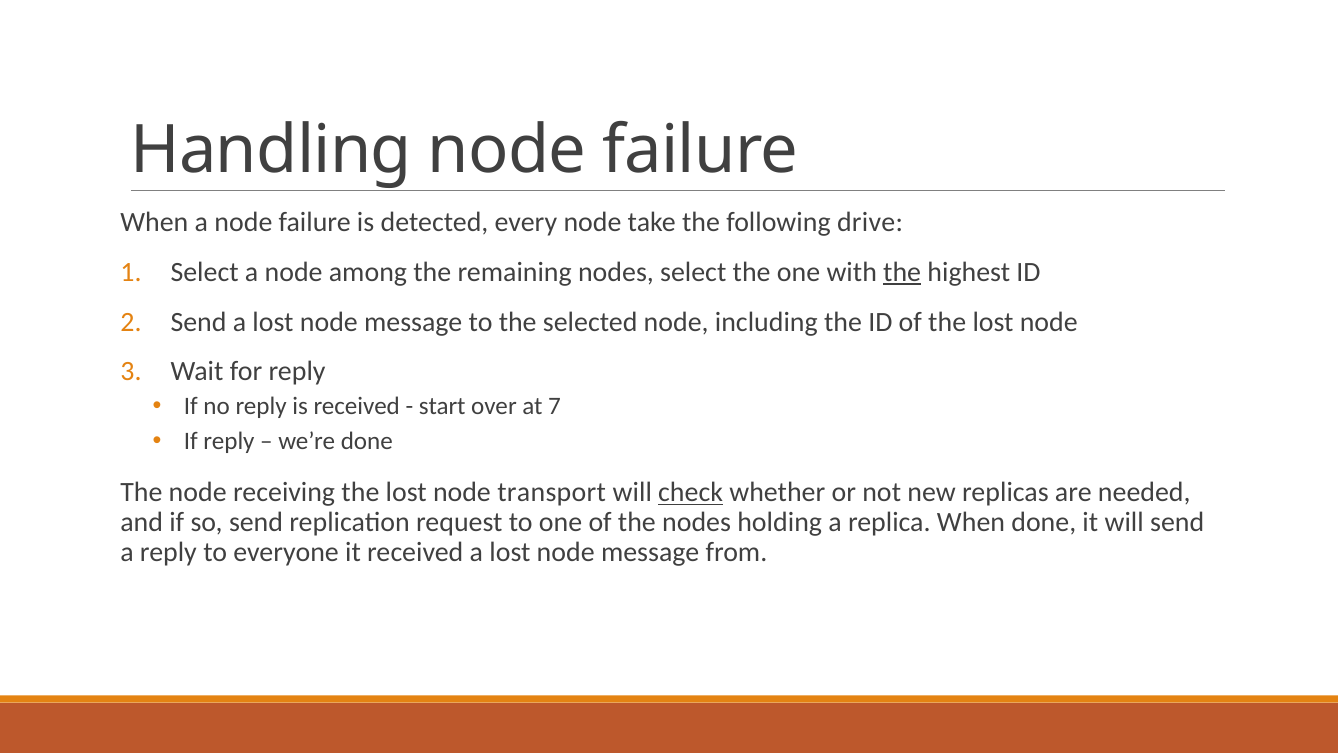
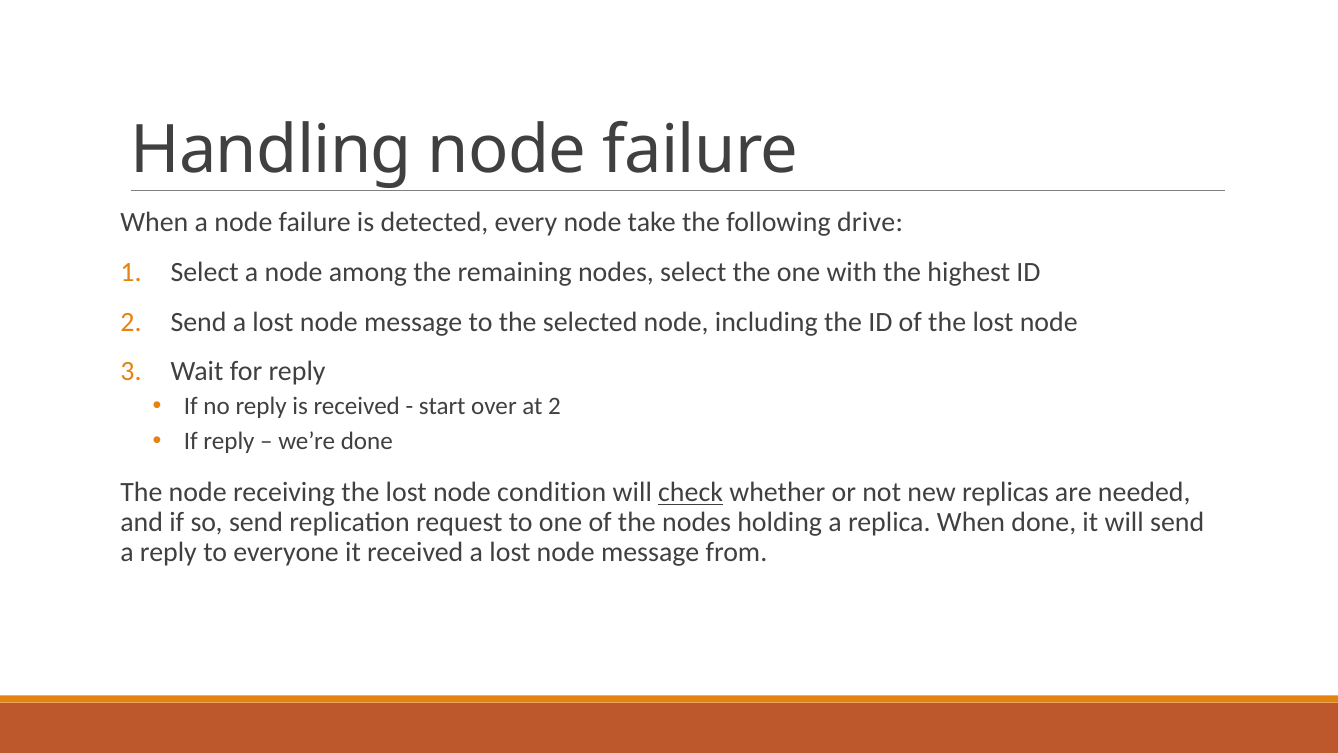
the at (902, 272) underline: present -> none
at 7: 7 -> 2
transport: transport -> condition
